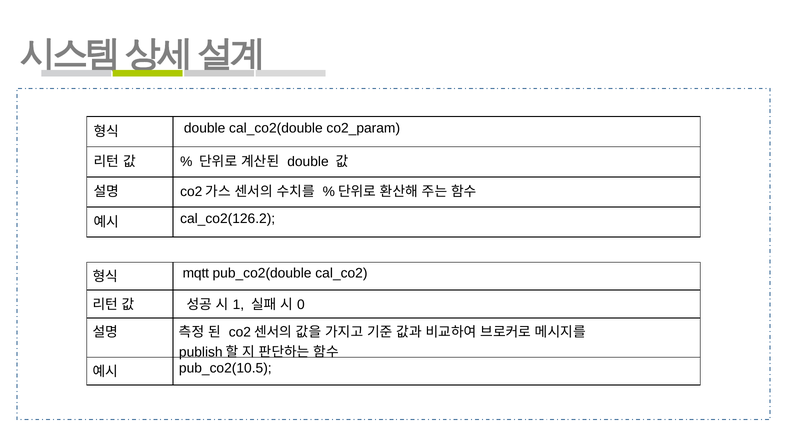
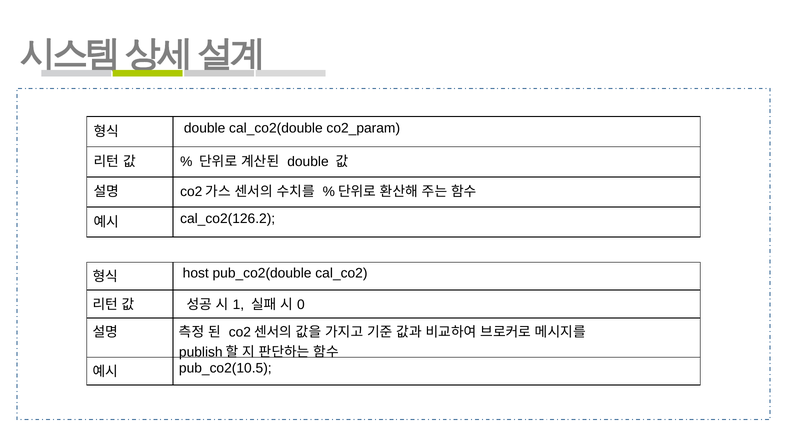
mqtt: mqtt -> host
